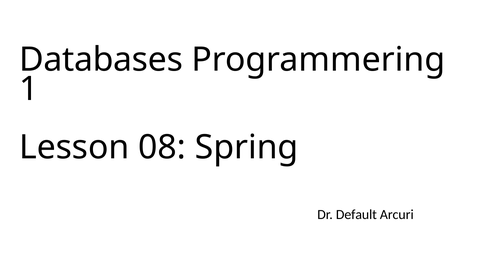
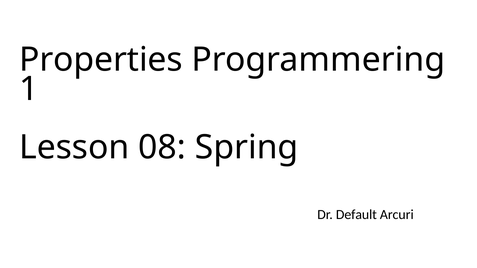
Databases: Databases -> Properties
